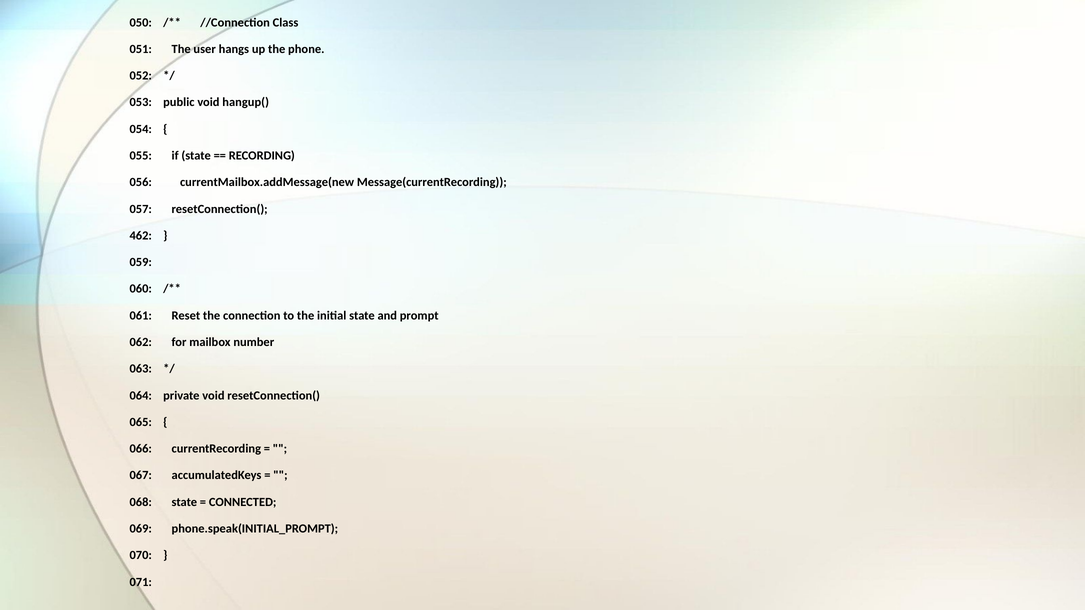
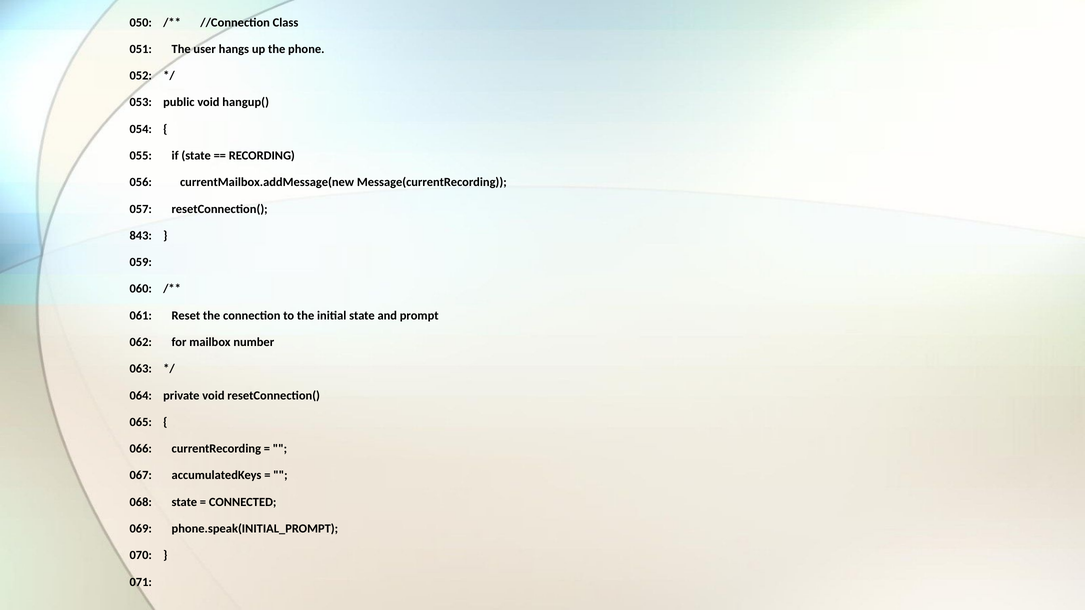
462: 462 -> 843
